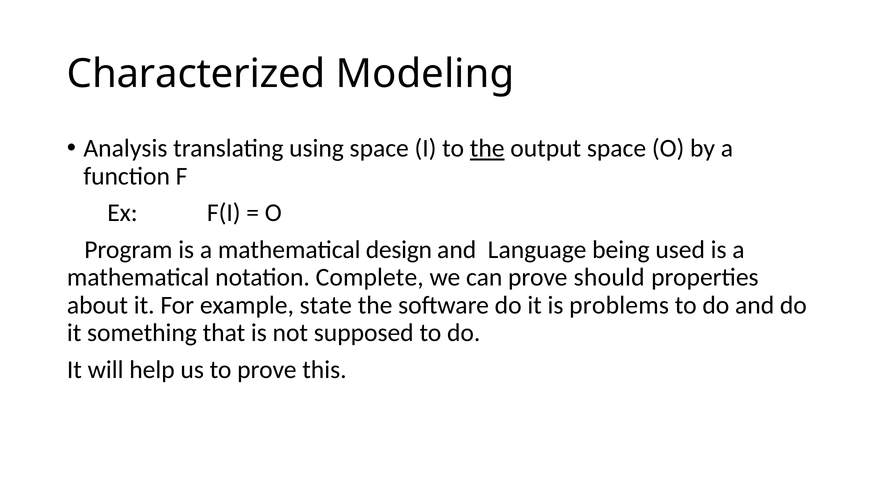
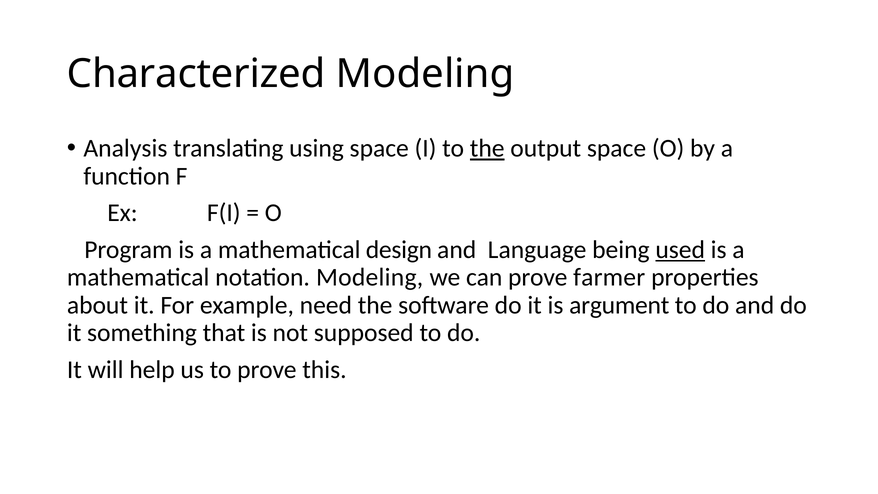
used underline: none -> present
notation Complete: Complete -> Modeling
should: should -> farmer
state: state -> need
problems: problems -> argument
